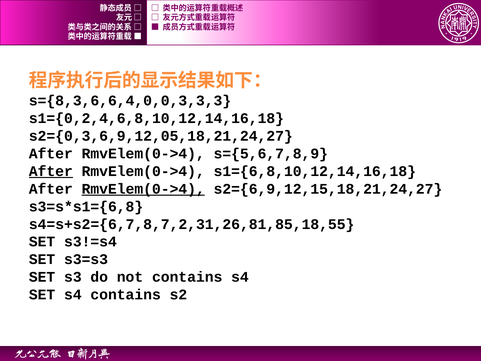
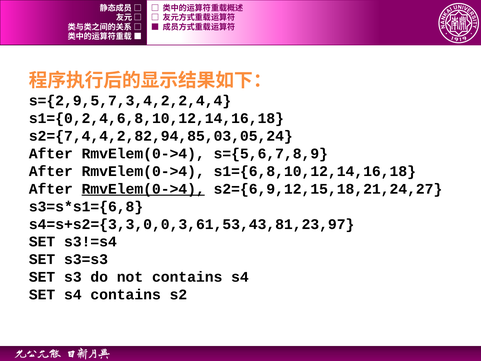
s={8,3,6,6,4,0,0,3,3,3: s={8,3,6,6,4,0,0,3,3,3 -> s={2,9,5,7,3,4,2,2,4,4
s2={0,3,6,9,12,05,18,21,24,27: s2={0,3,6,9,12,05,18,21,24,27 -> s2={7,4,4,2,82,94,85,03,05,24
After at (51, 171) underline: present -> none
s4=s+s2={6,7,8,7,2,31,26,81,85,18,55: s4=s+s2={6,7,8,7,2,31,26,81,85,18,55 -> s4=s+s2={3,3,0,0,3,61,53,43,81,23,97
